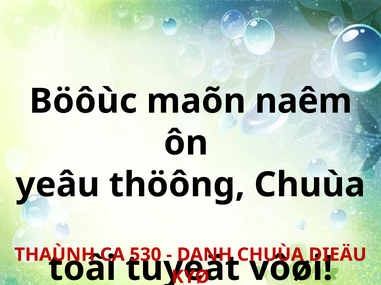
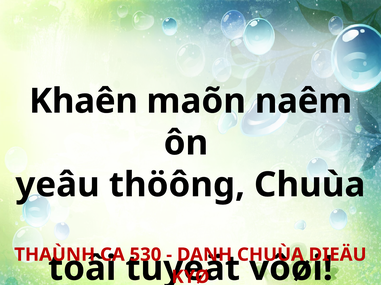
Böôùc: Böôùc -> Khaên
